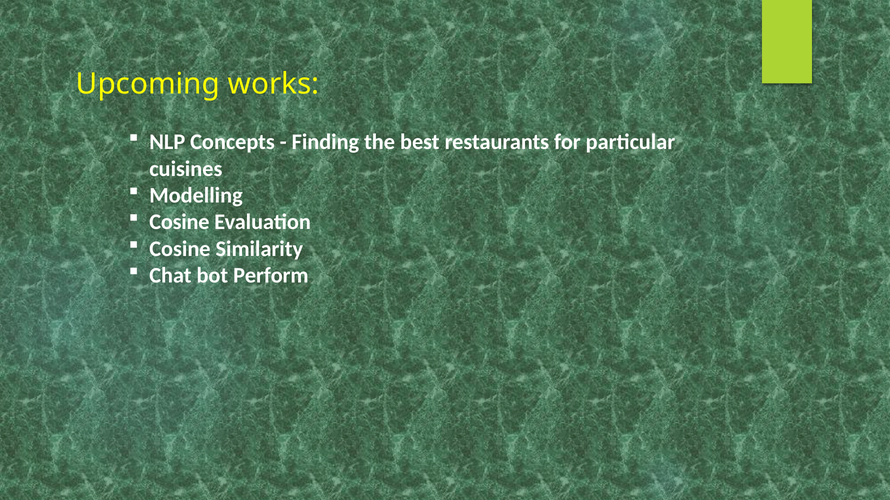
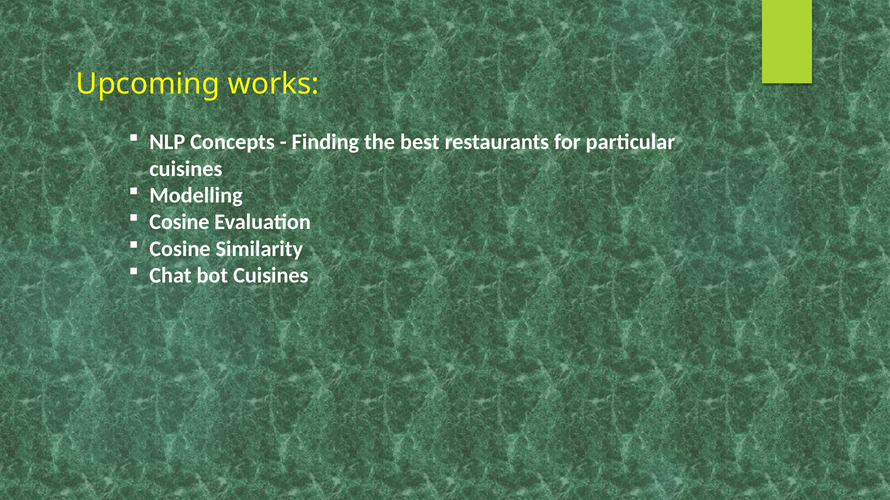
bot Perform: Perform -> Cuisines
